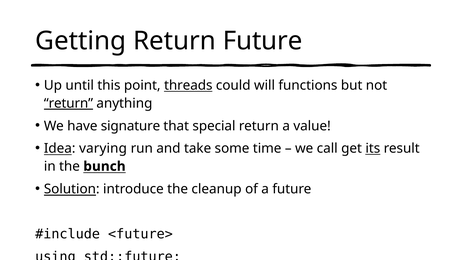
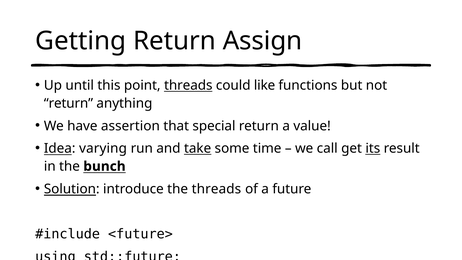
Return Future: Future -> Assign
will: will -> like
return at (68, 103) underline: present -> none
signature: signature -> assertion
take underline: none -> present
the cleanup: cleanup -> threads
